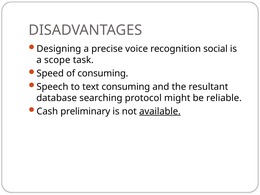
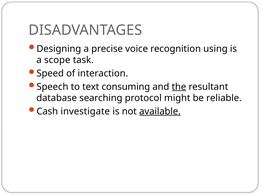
social: social -> using
of consuming: consuming -> interaction
the underline: none -> present
preliminary: preliminary -> investigate
